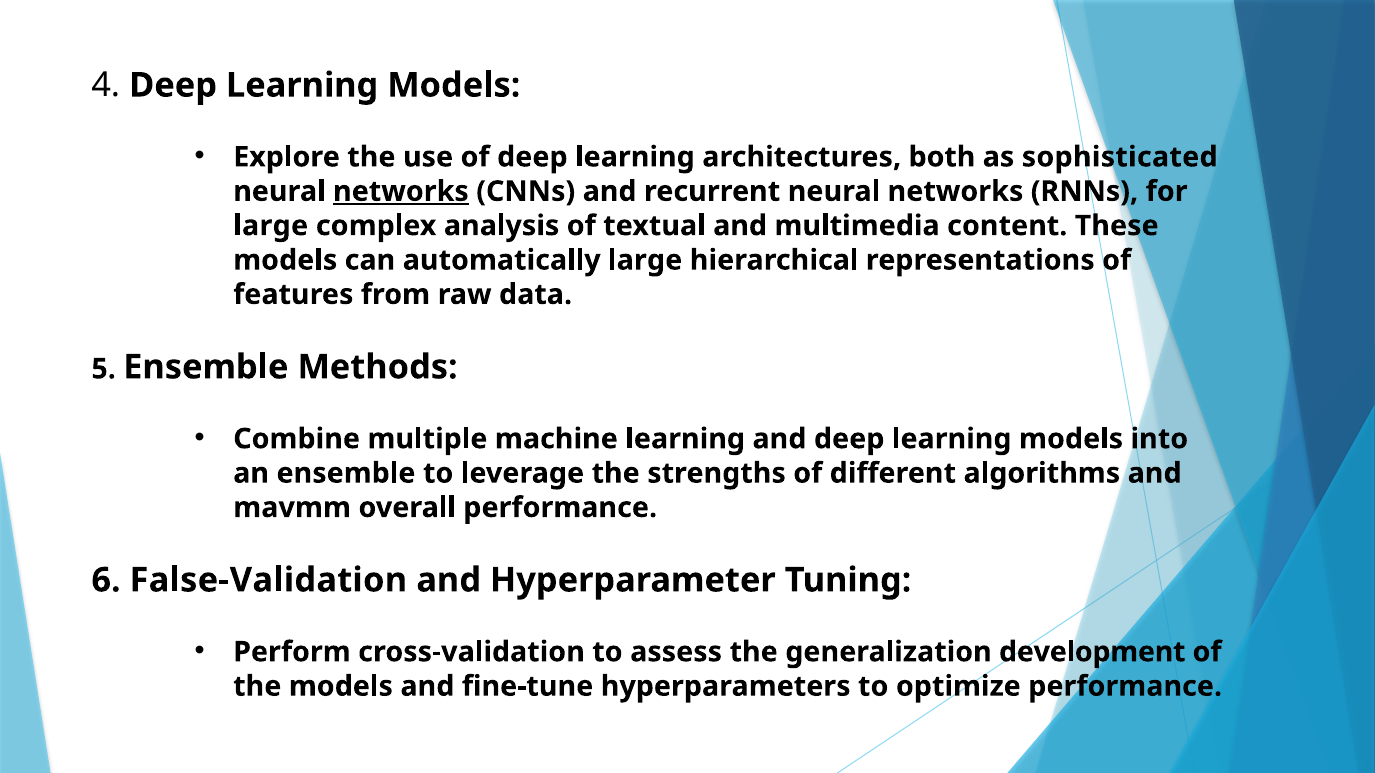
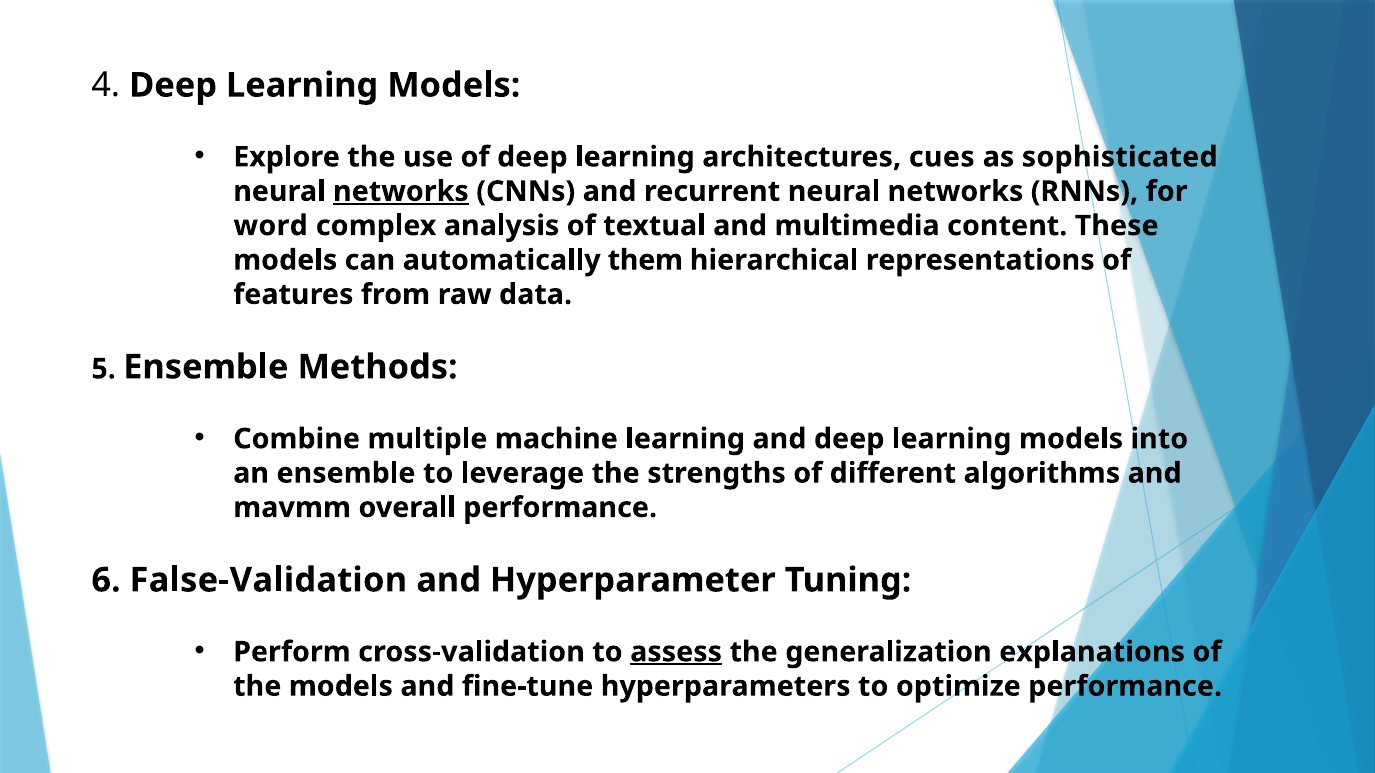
both: both -> cues
large at (271, 226): large -> word
automatically large: large -> them
assess underline: none -> present
development: development -> explanations
